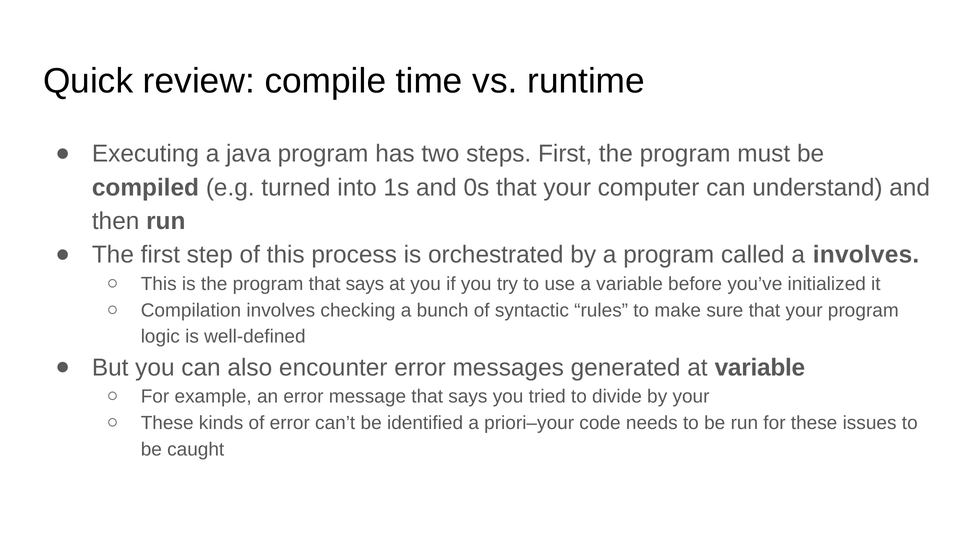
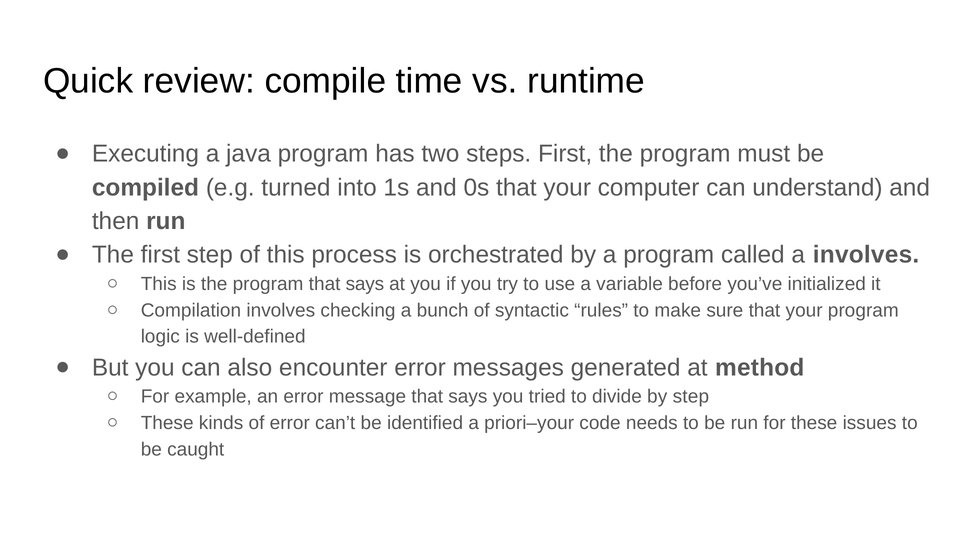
at variable: variable -> method
by your: your -> step
